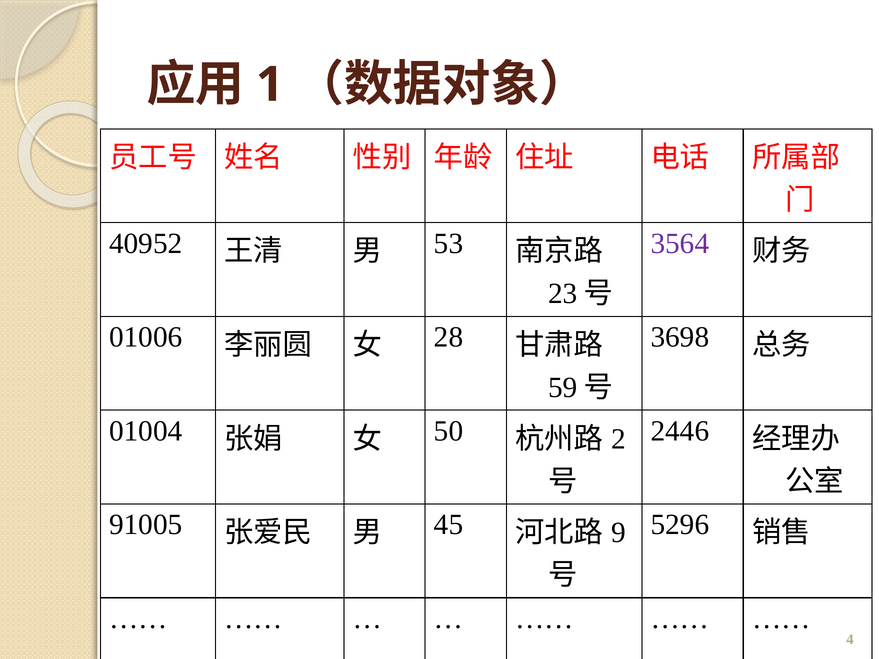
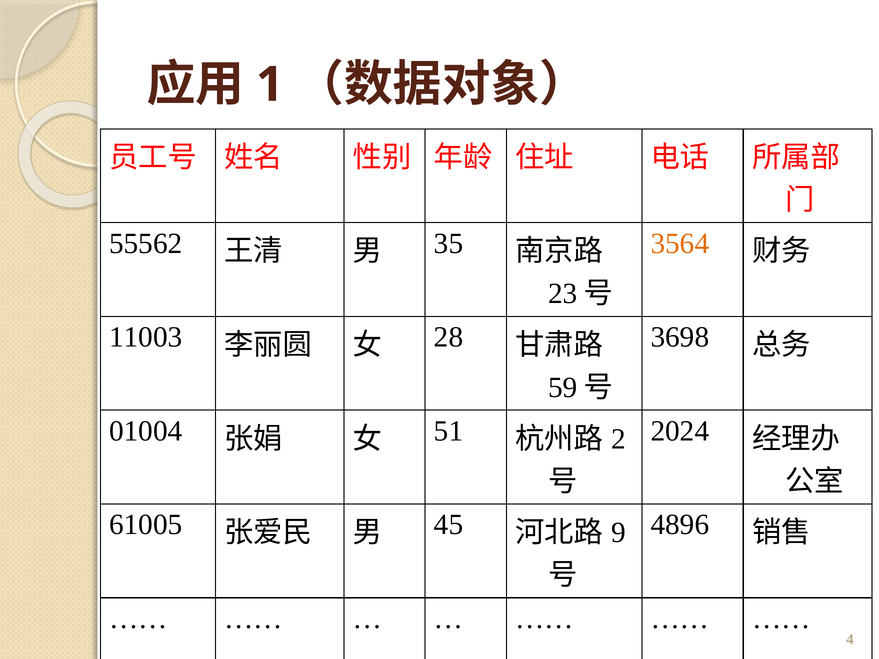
40952: 40952 -> 55562
53: 53 -> 35
3564 colour: purple -> orange
01006: 01006 -> 11003
50: 50 -> 51
2446: 2446 -> 2024
91005: 91005 -> 61005
5296: 5296 -> 4896
